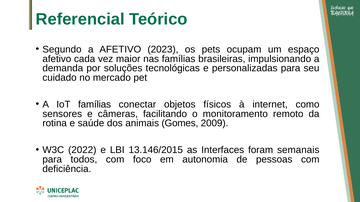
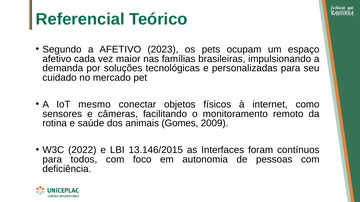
IoT famílias: famílias -> mesmo
semanais: semanais -> contínuos
